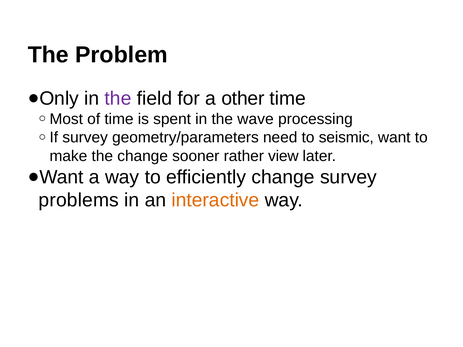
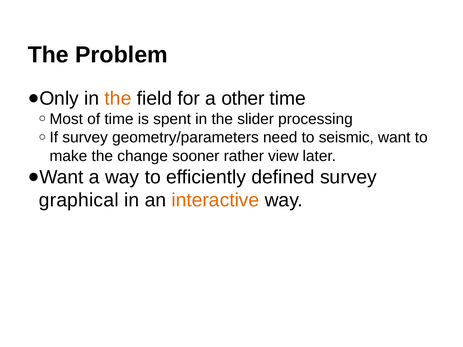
the at (118, 99) colour: purple -> orange
wave: wave -> slider
efficiently change: change -> defined
problems: problems -> graphical
